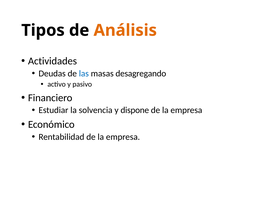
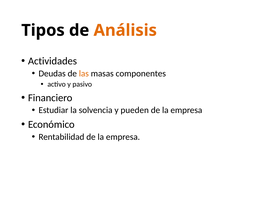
las colour: blue -> orange
desagregando: desagregando -> componentes
dispone: dispone -> pueden
